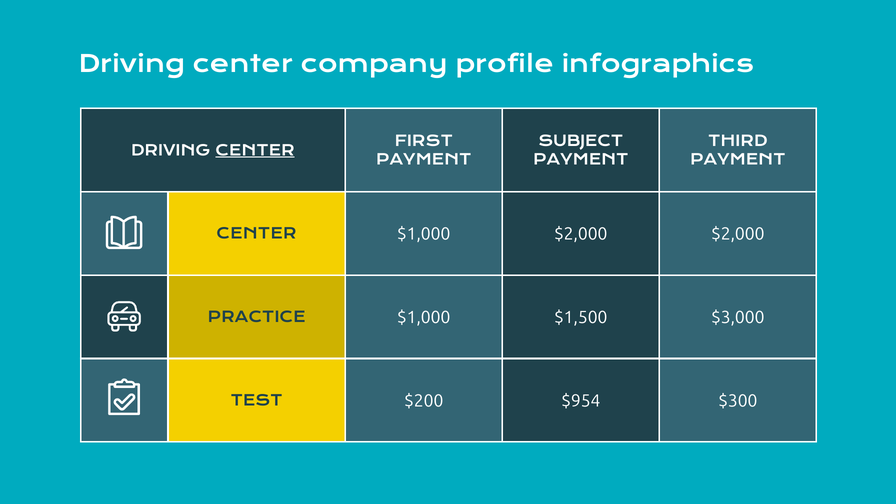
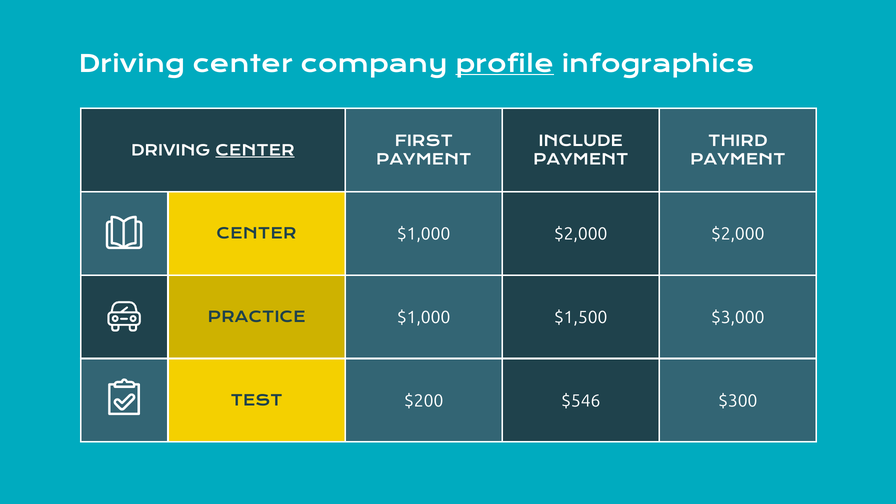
profile underline: none -> present
SUBJECT: SUBJECT -> INCLUDE
$954: $954 -> $546
